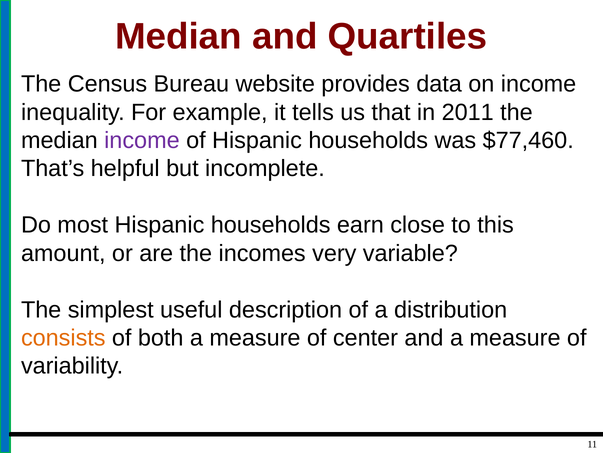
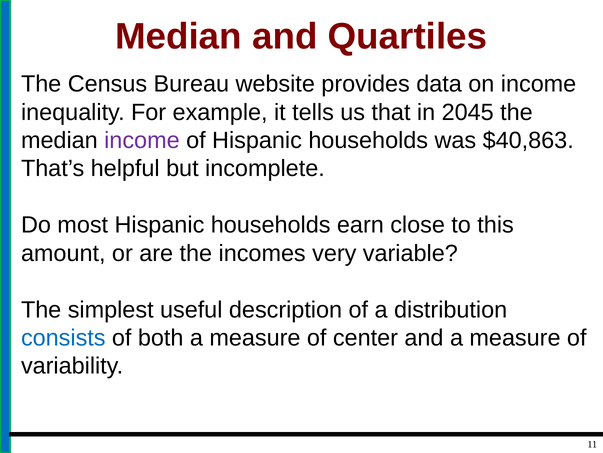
2011: 2011 -> 2045
$77,460: $77,460 -> $40,863
consists colour: orange -> blue
